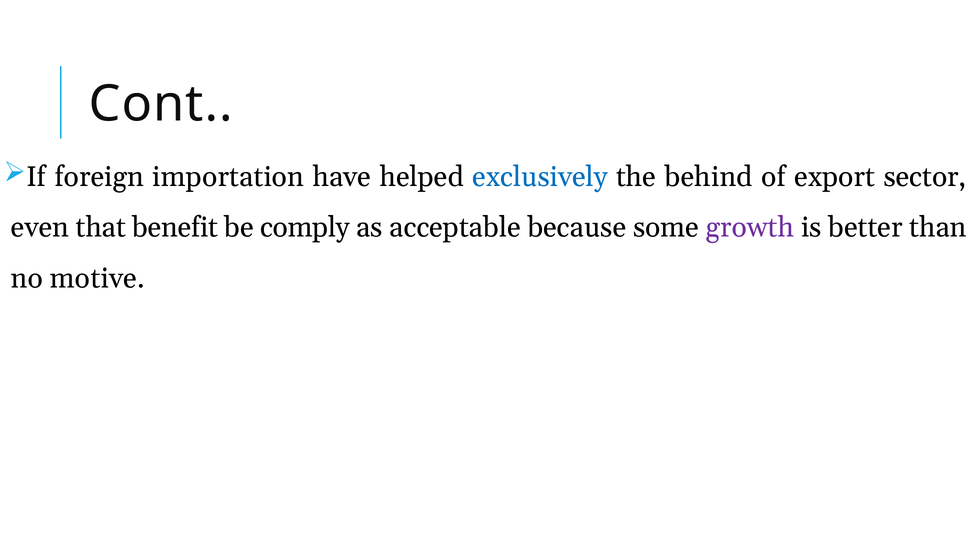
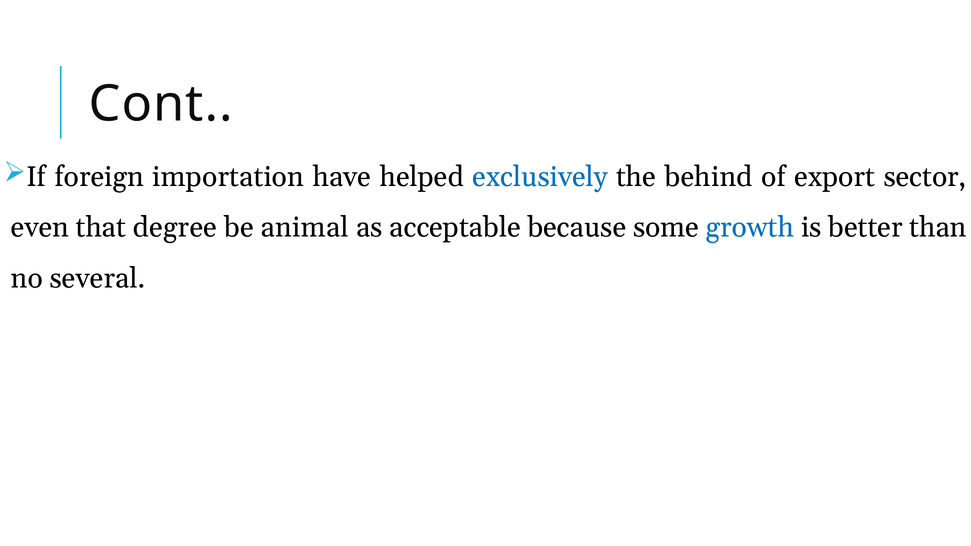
benefit: benefit -> degree
comply: comply -> animal
growth colour: purple -> blue
motive: motive -> several
